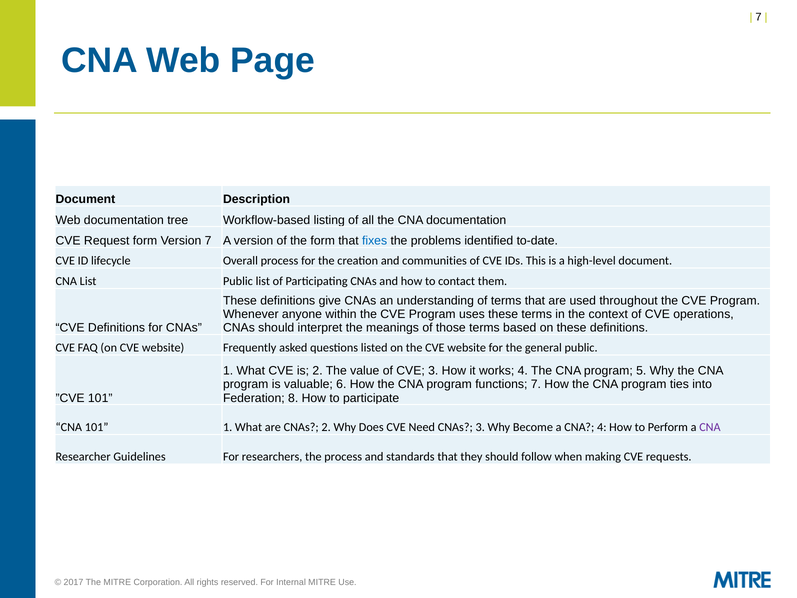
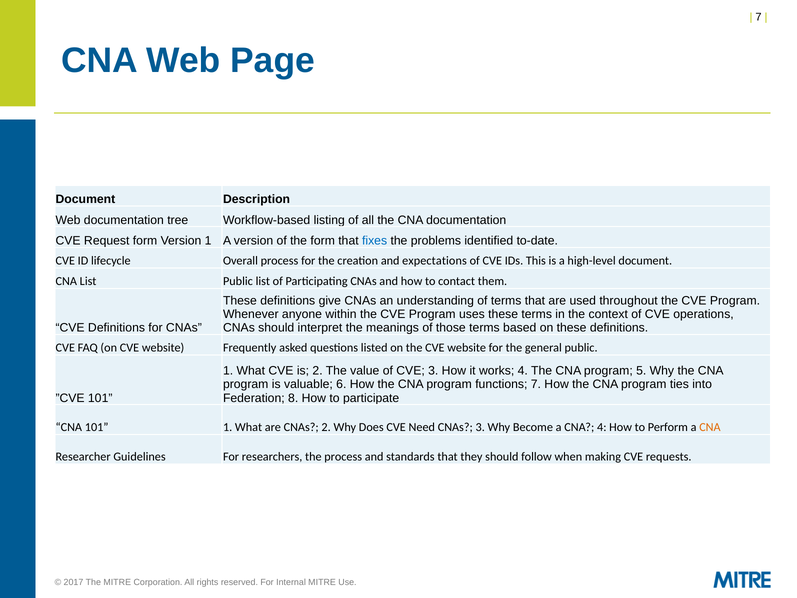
Version 7: 7 -> 1
communities: communities -> expectations
CNA at (710, 427) colour: purple -> orange
